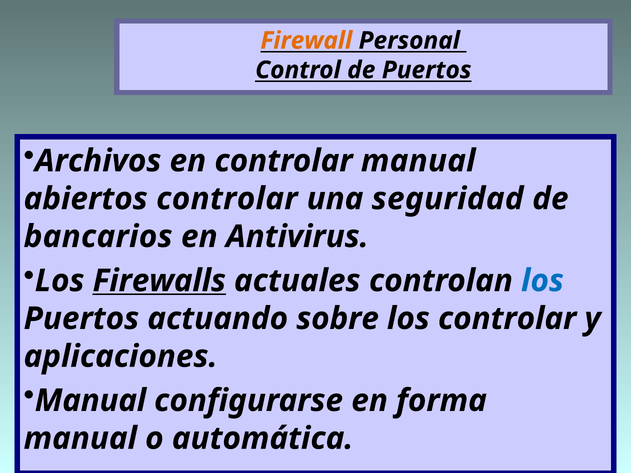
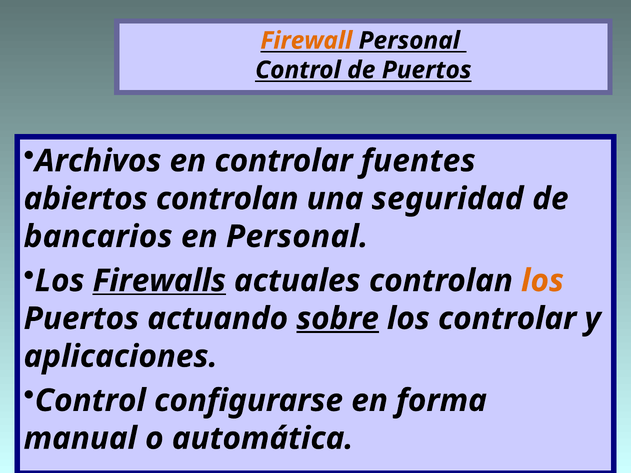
controlar manual: manual -> fuentes
abiertos controlar: controlar -> controlan
en Antivirus: Antivirus -> Personal
los at (542, 281) colour: blue -> orange
sobre underline: none -> present
Manual at (90, 401): Manual -> Control
